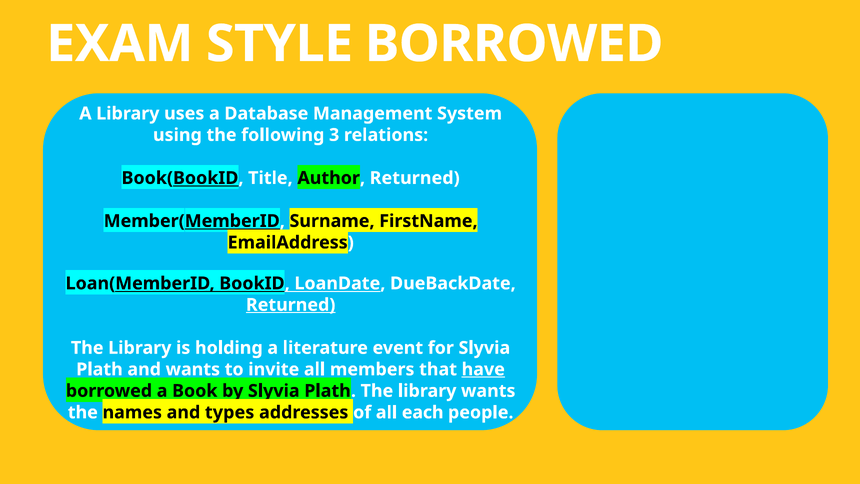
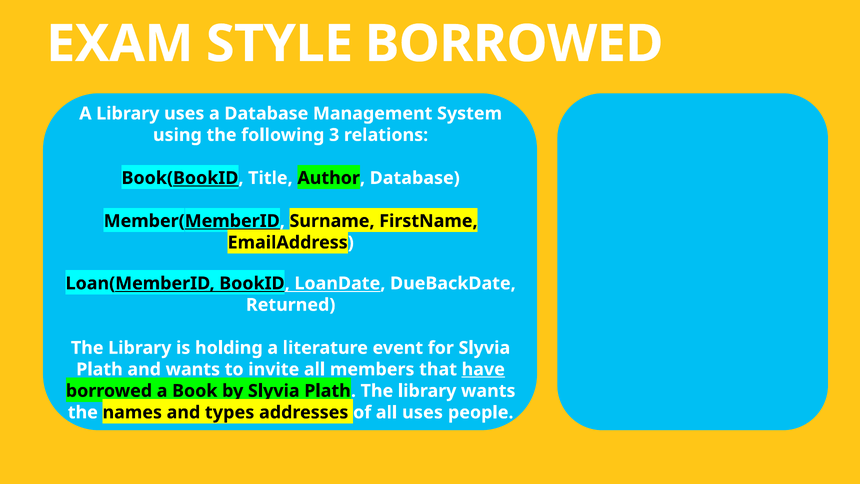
Author Returned: Returned -> Database
Returned at (291, 305) underline: present -> none
all each: each -> uses
